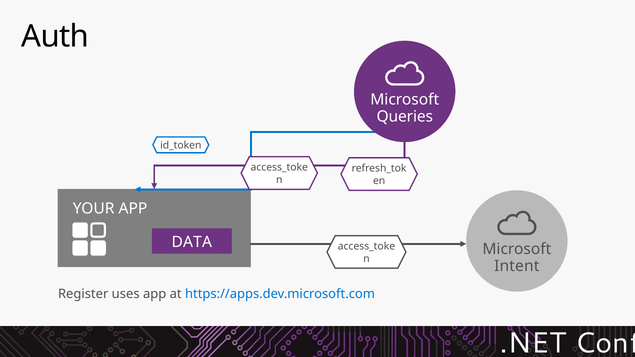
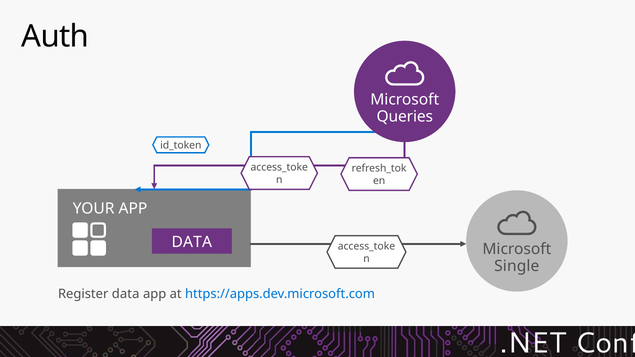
Intent: Intent -> Single
Register uses: uses -> data
